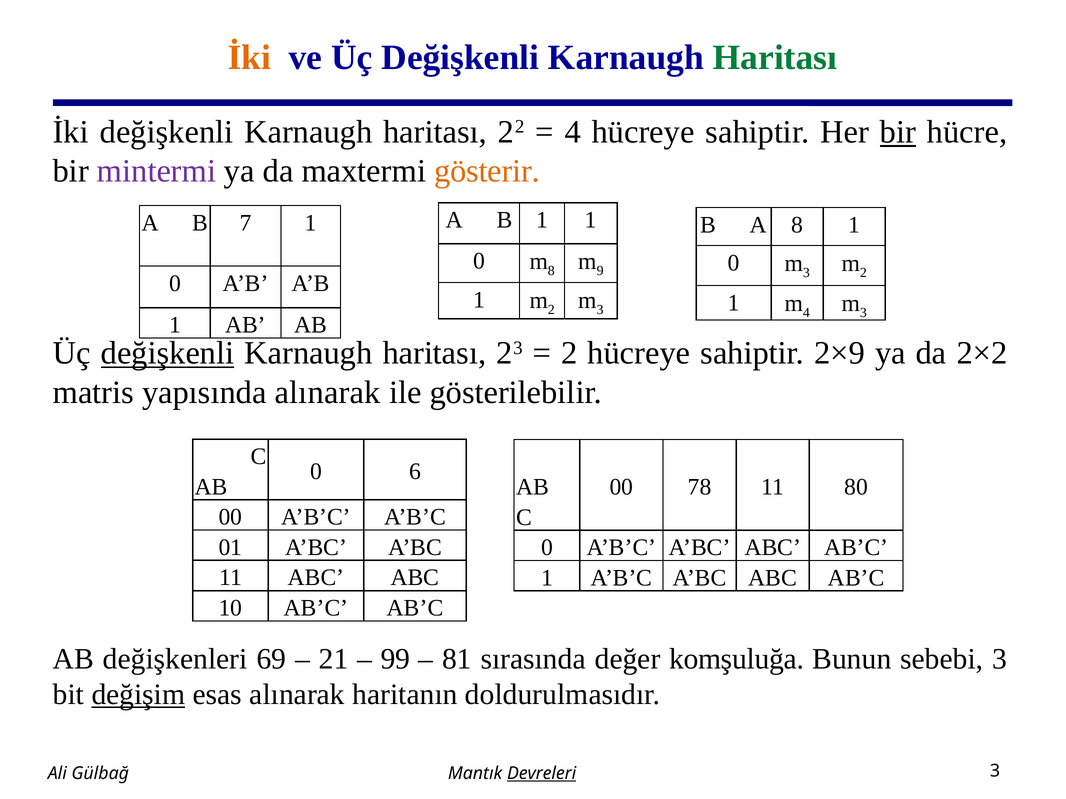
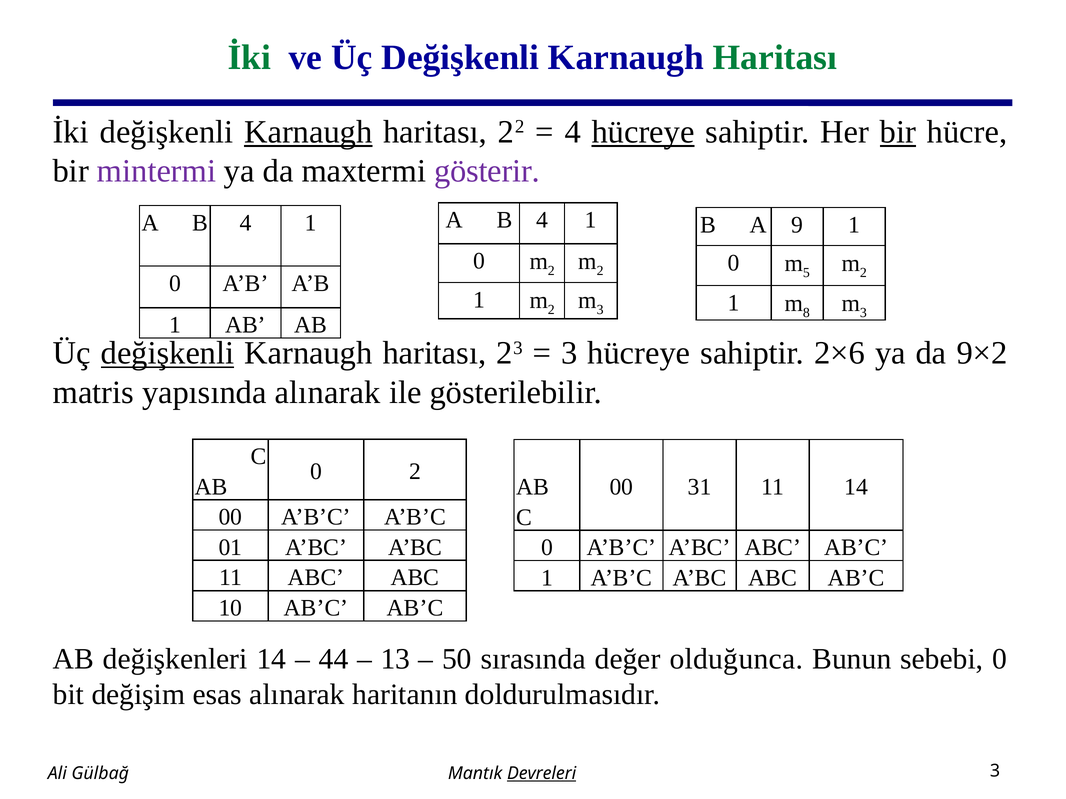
İki at (249, 57) colour: orange -> green
Karnaugh at (308, 132) underline: none -> present
hücreye at (643, 132) underline: none -> present
gösterir colour: orange -> purple
1 at (542, 220): 1 -> 4
7 at (246, 223): 7 -> 4
A 8: 8 -> 9
8 at (551, 271): 8 -> 2
9 at (600, 271): 9 -> 2
3 at (806, 273): 3 -> 5
4 at (806, 313): 4 -> 8
2 at (569, 353): 2 -> 3
2×9: 2×9 -> 2×6
2×2: 2×2 -> 9×2
0 6: 6 -> 2
78: 78 -> 31
11 80: 80 -> 14
değişkenleri 69: 69 -> 14
21: 21 -> 44
99: 99 -> 13
81: 81 -> 50
komşuluğa: komşuluğa -> olduğunca
sebebi 3: 3 -> 0
değişim underline: present -> none
